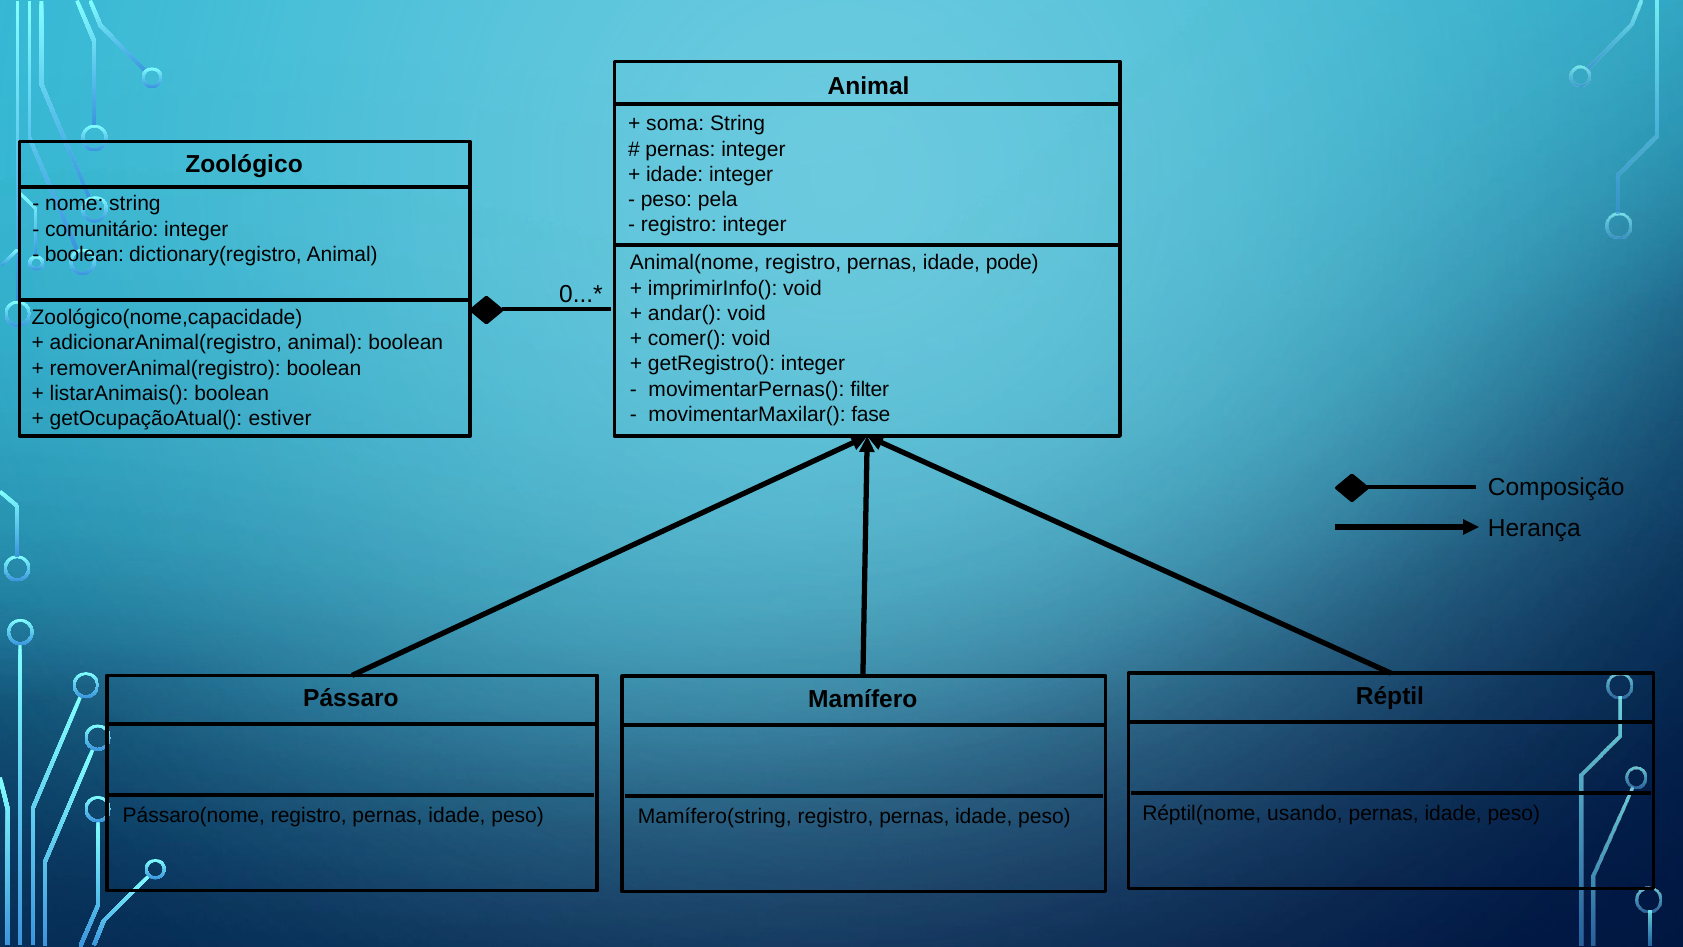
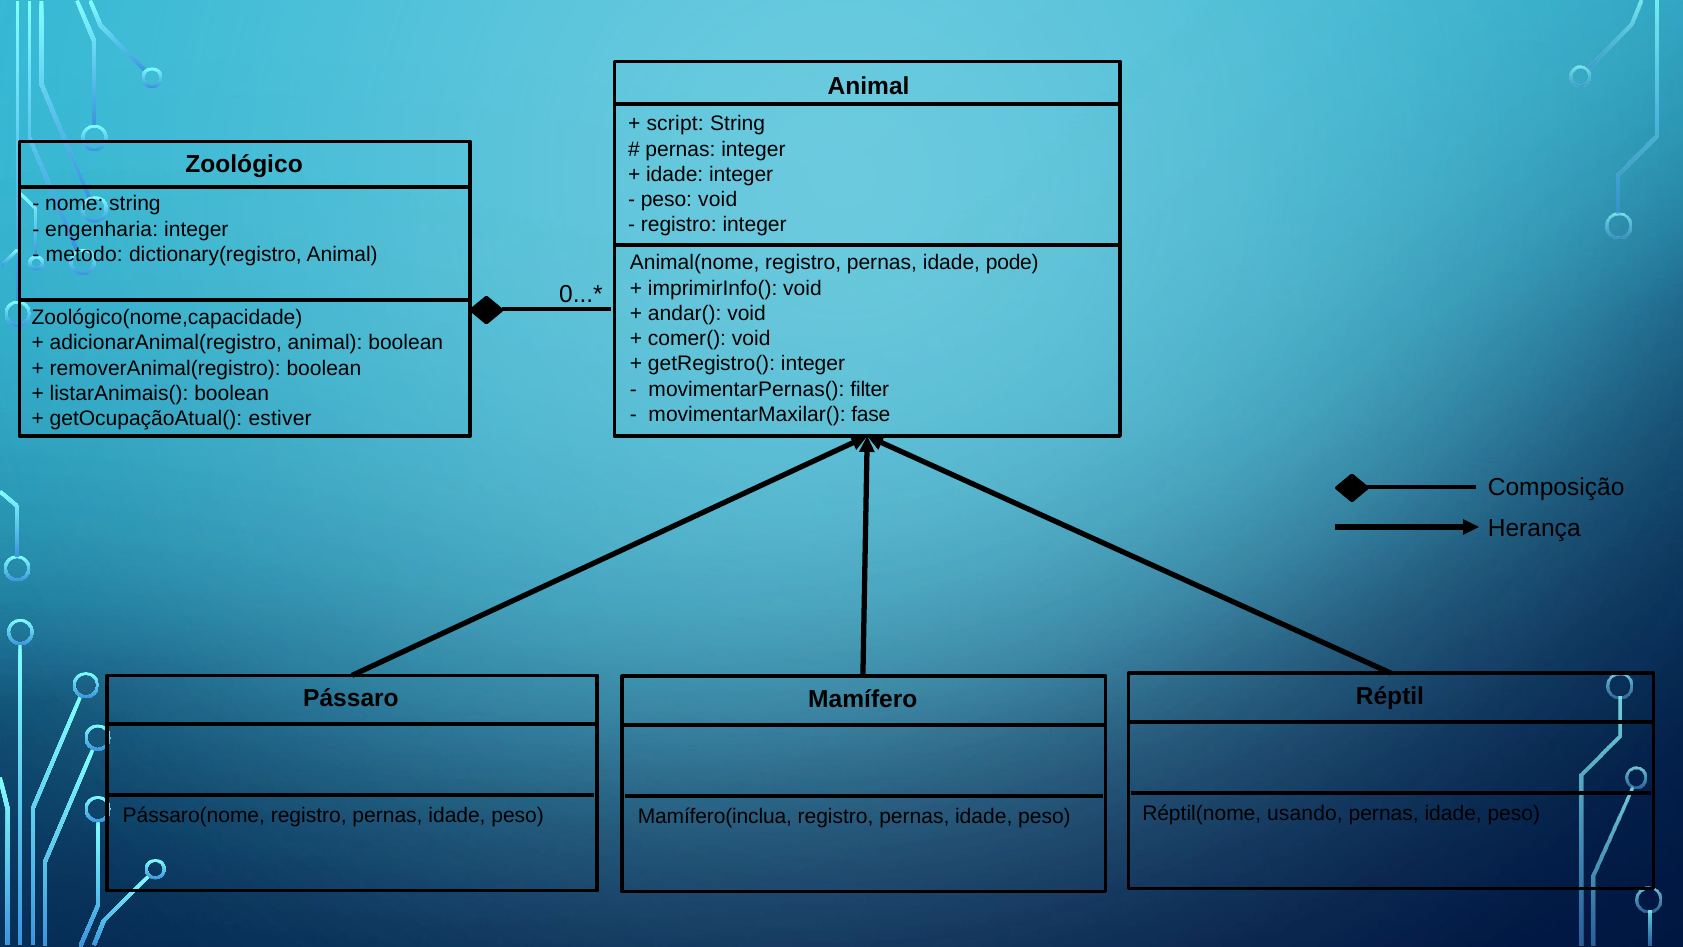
soma: soma -> script
peso pela: pela -> void
comunitário: comunitário -> engenharia
boolean at (84, 254): boolean -> metodo
Mamífero(string: Mamífero(string -> Mamífero(inclua
